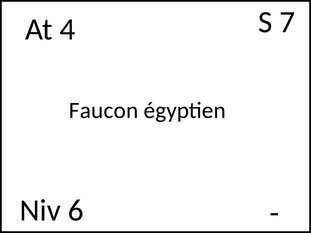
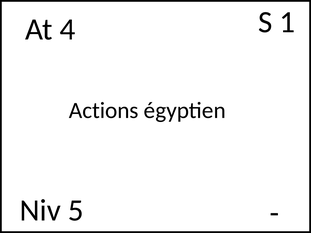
7: 7 -> 1
Faucon: Faucon -> Actions
6: 6 -> 5
